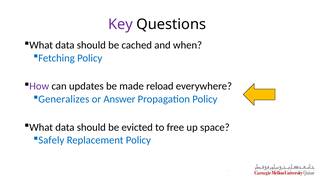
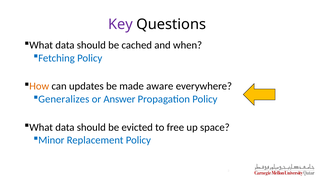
How colour: purple -> orange
reload: reload -> aware
Safely: Safely -> Minor
